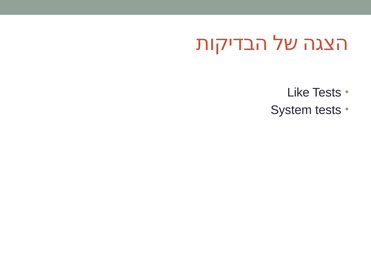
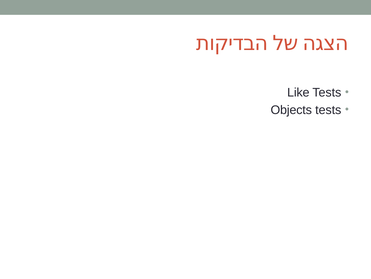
System: System -> Objects
